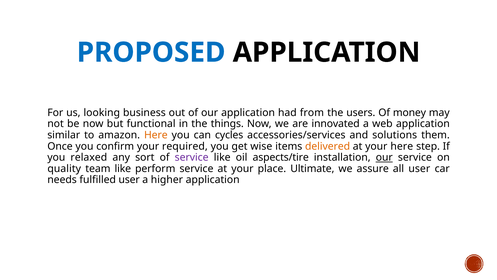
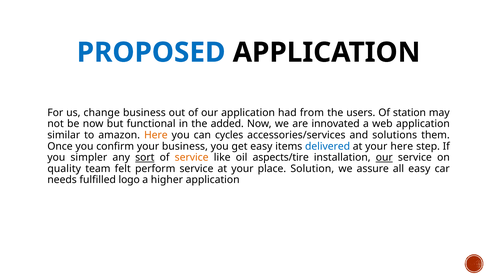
looking: looking -> change
money: money -> station
things: things -> added
your required: required -> business
get wise: wise -> easy
delivered colour: orange -> blue
relaxed: relaxed -> simpler
sort underline: none -> present
service at (192, 157) colour: purple -> orange
team like: like -> felt
Ultimate: Ultimate -> Solution
all user: user -> easy
fulfilled user: user -> logo
